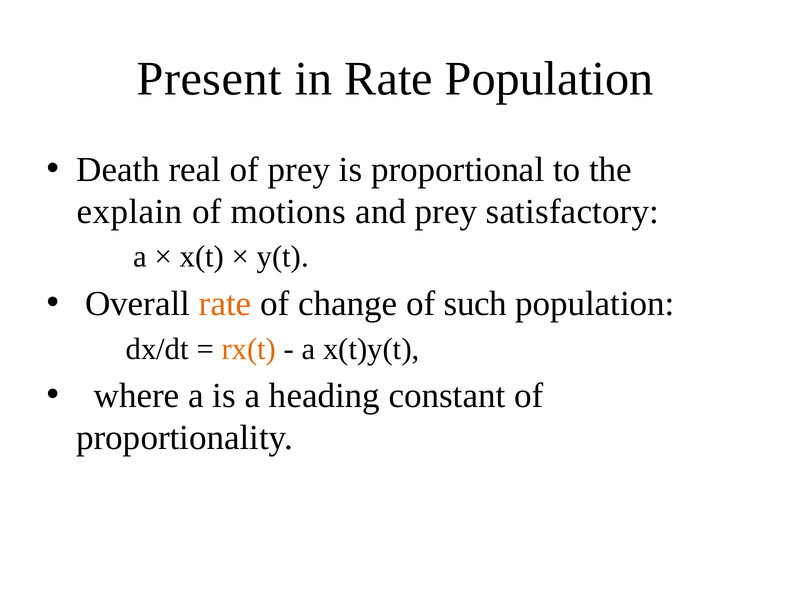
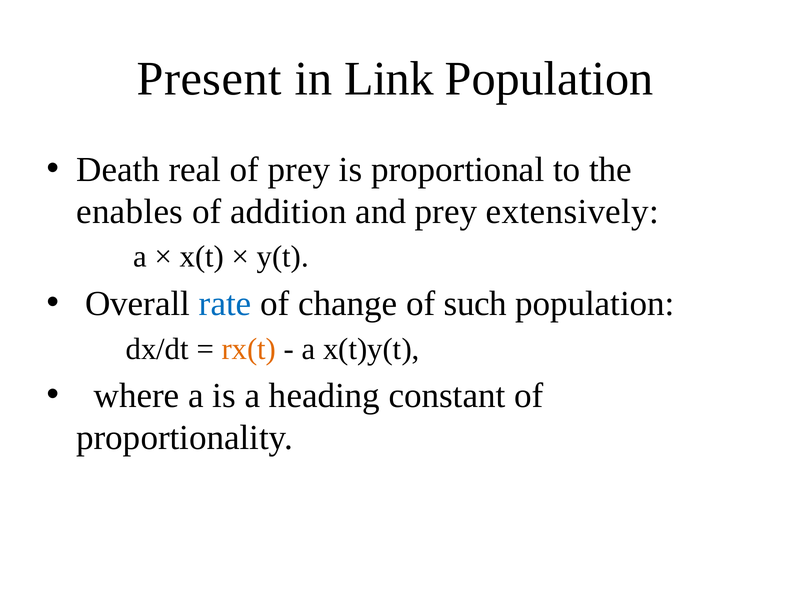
in Rate: Rate -> Link
explain: explain -> enables
motions: motions -> addition
satisfactory: satisfactory -> extensively
rate at (225, 304) colour: orange -> blue
